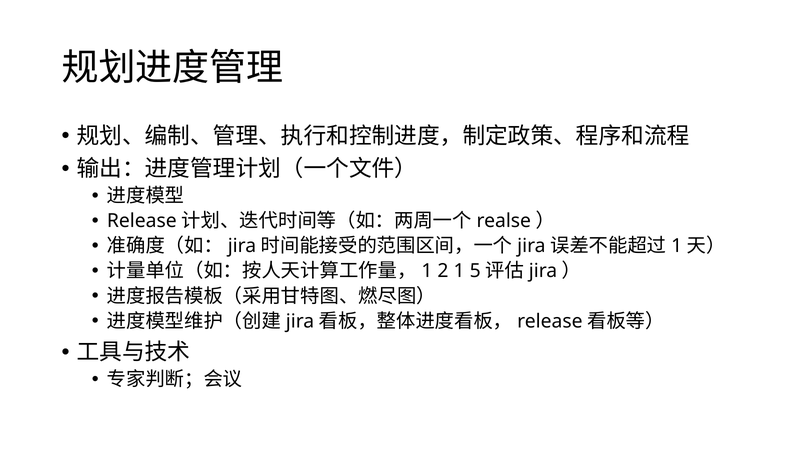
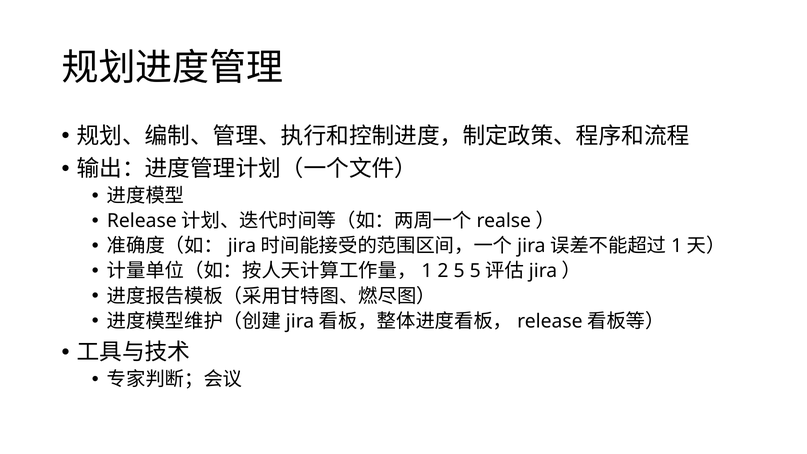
2 1: 1 -> 5
